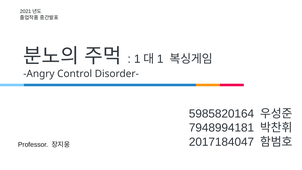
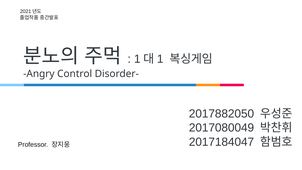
5985820164: 5985820164 -> 2017882050
7948994181: 7948994181 -> 2017080049
